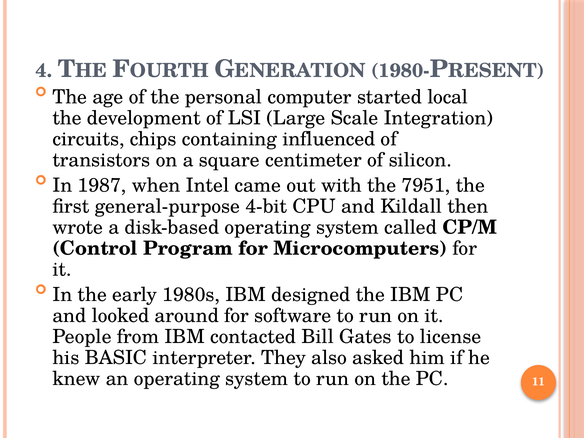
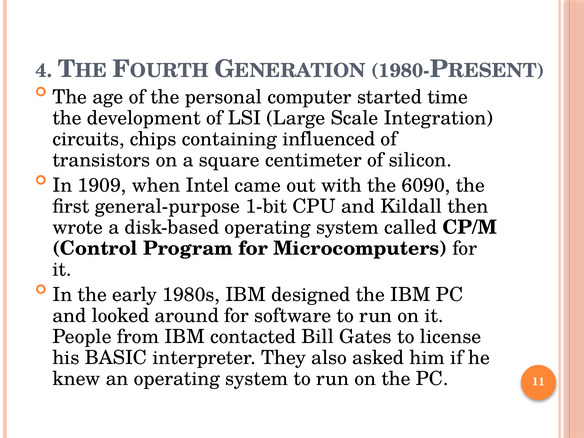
local: local -> time
1987: 1987 -> 1909
7951: 7951 -> 6090
4-bit: 4-bit -> 1-bit
